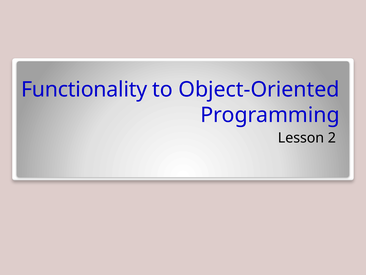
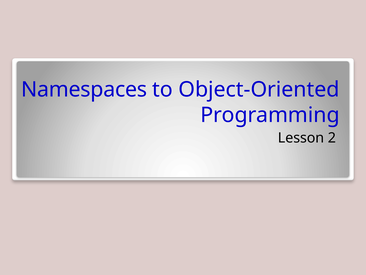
Functionality: Functionality -> Namespaces
